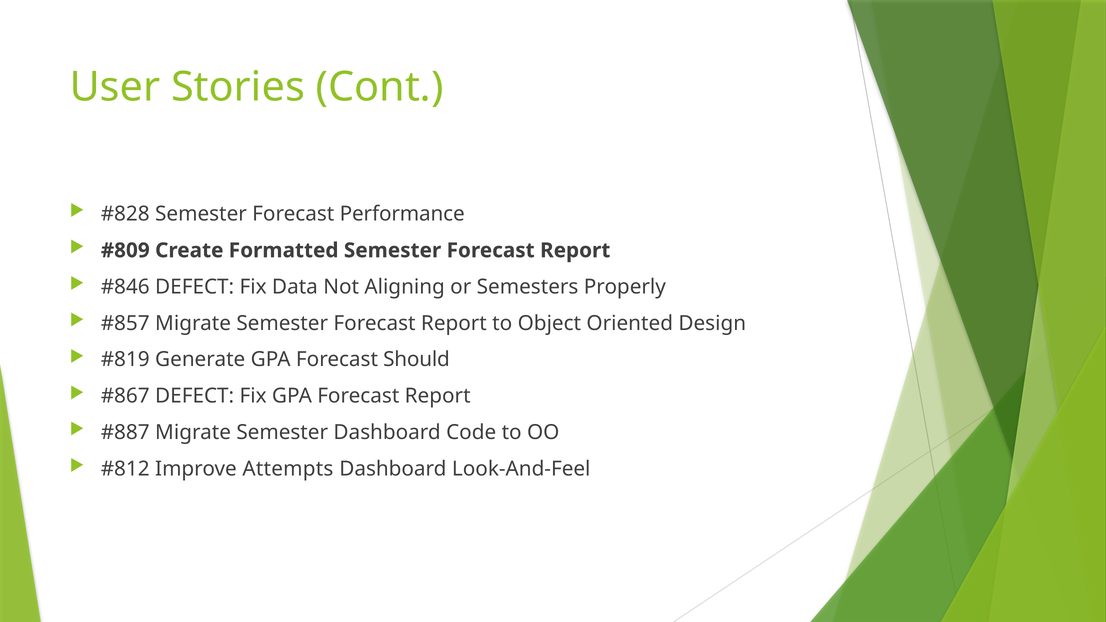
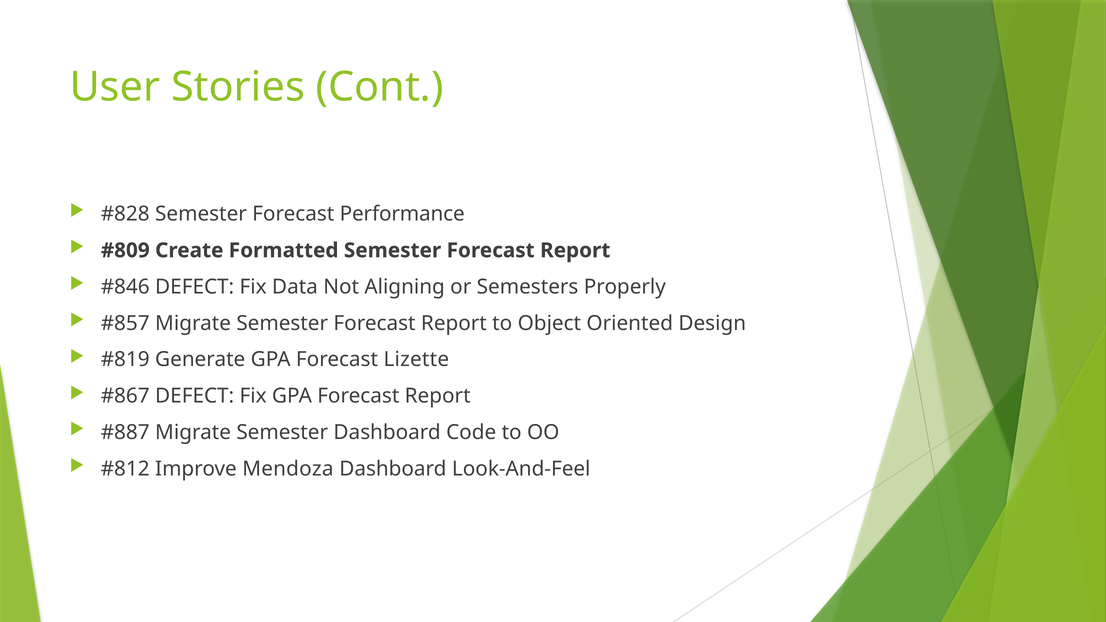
Should: Should -> Lizette
Attempts: Attempts -> Mendoza
